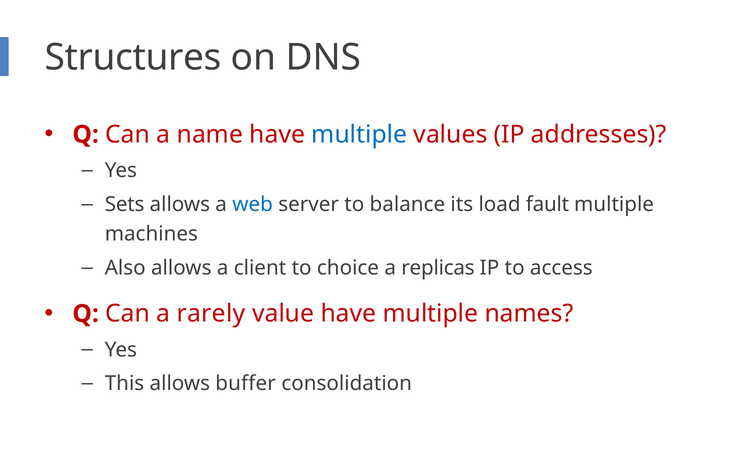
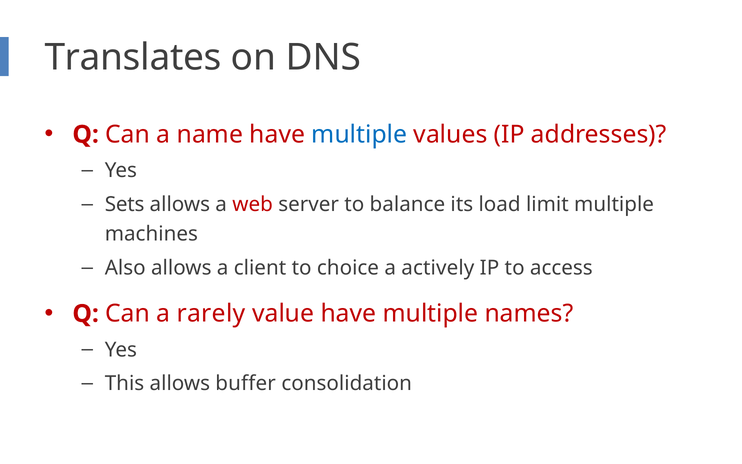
Structures: Structures -> Translates
web colour: blue -> red
fault: fault -> limit
replicas: replicas -> actively
